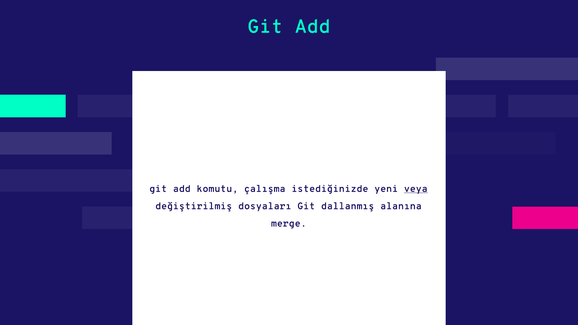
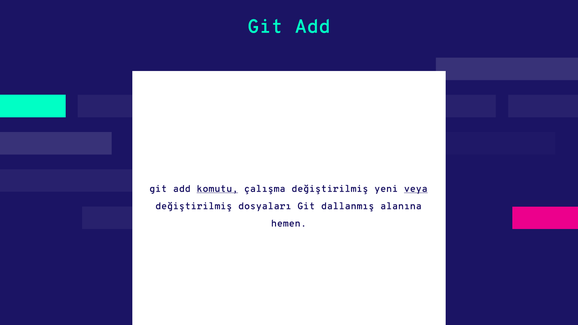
komutu underline: none -> present
çalışma istediğinizde: istediğinizde -> değiştirilmiş
merge: merge -> hemen
